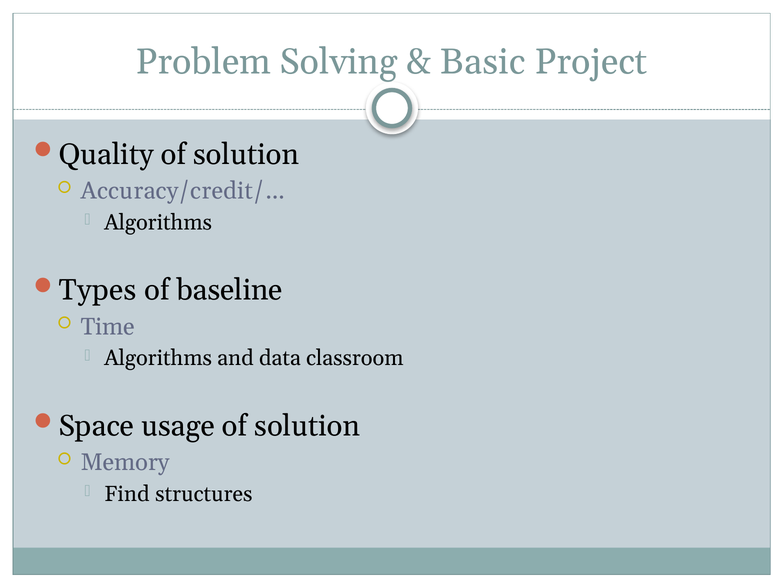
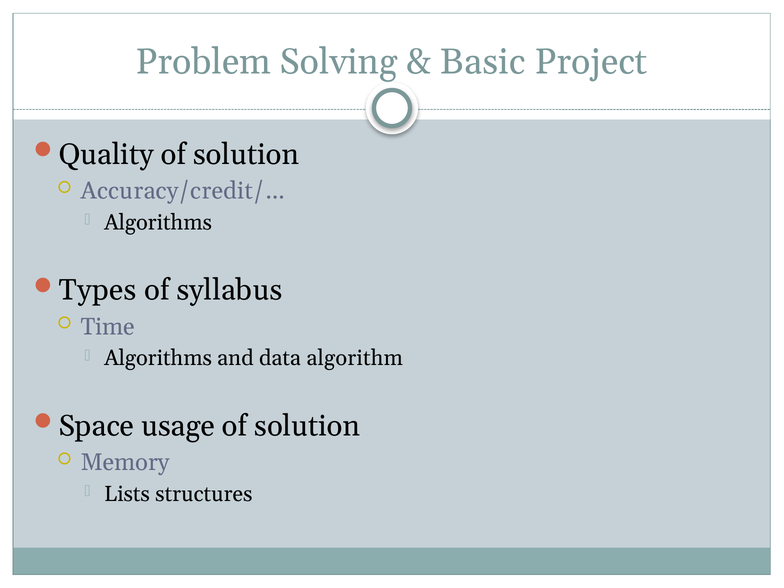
baseline: baseline -> syllabus
classroom: classroom -> algorithm
Find: Find -> Lists
